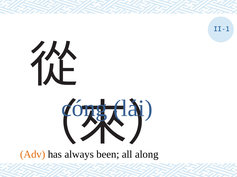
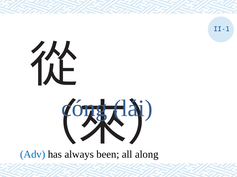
Adv colour: orange -> blue
